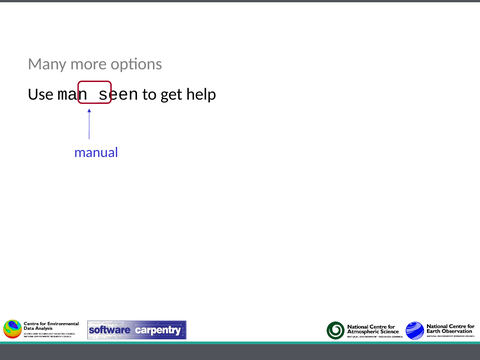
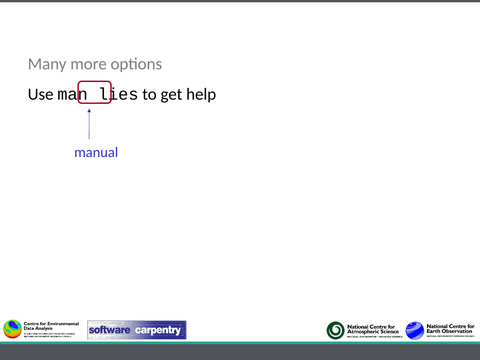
seen: seen -> lies
